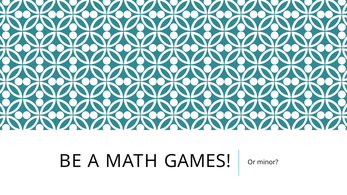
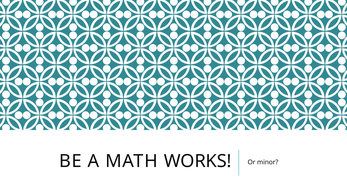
GAMES: GAMES -> WORKS
